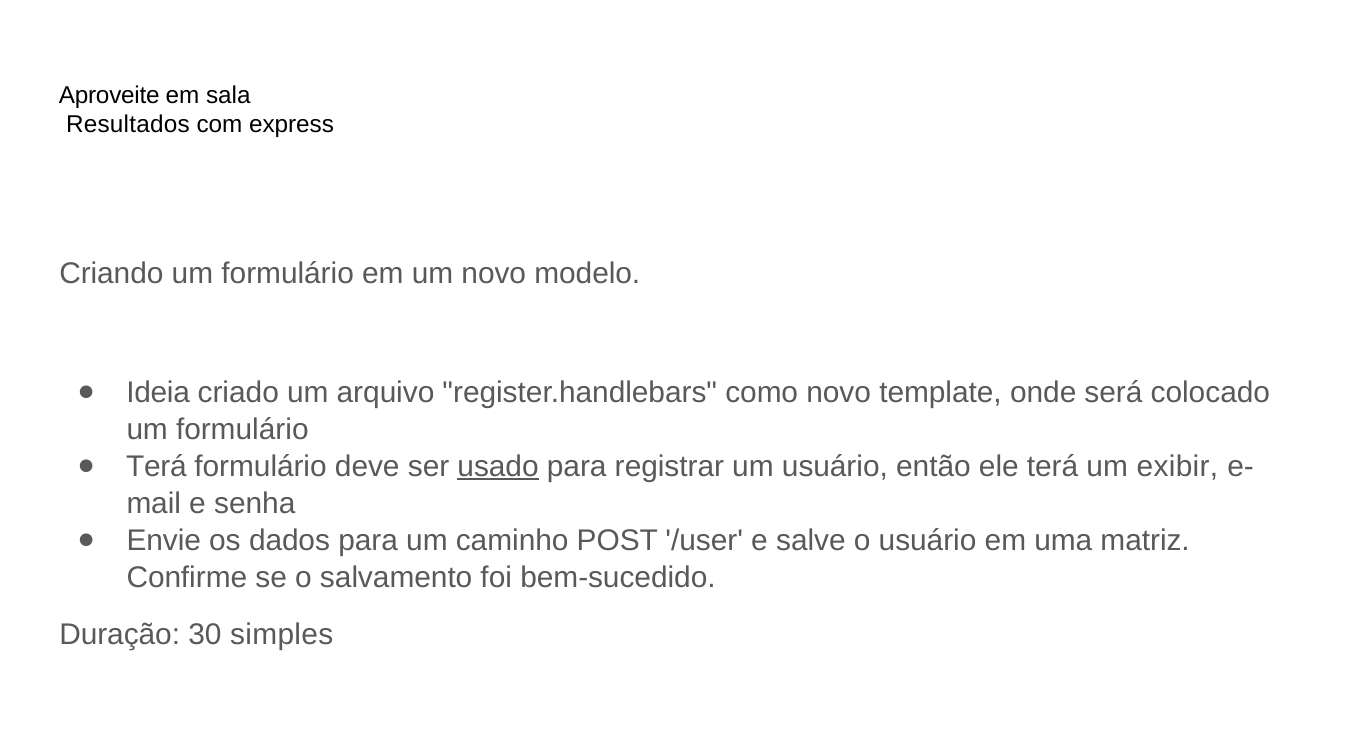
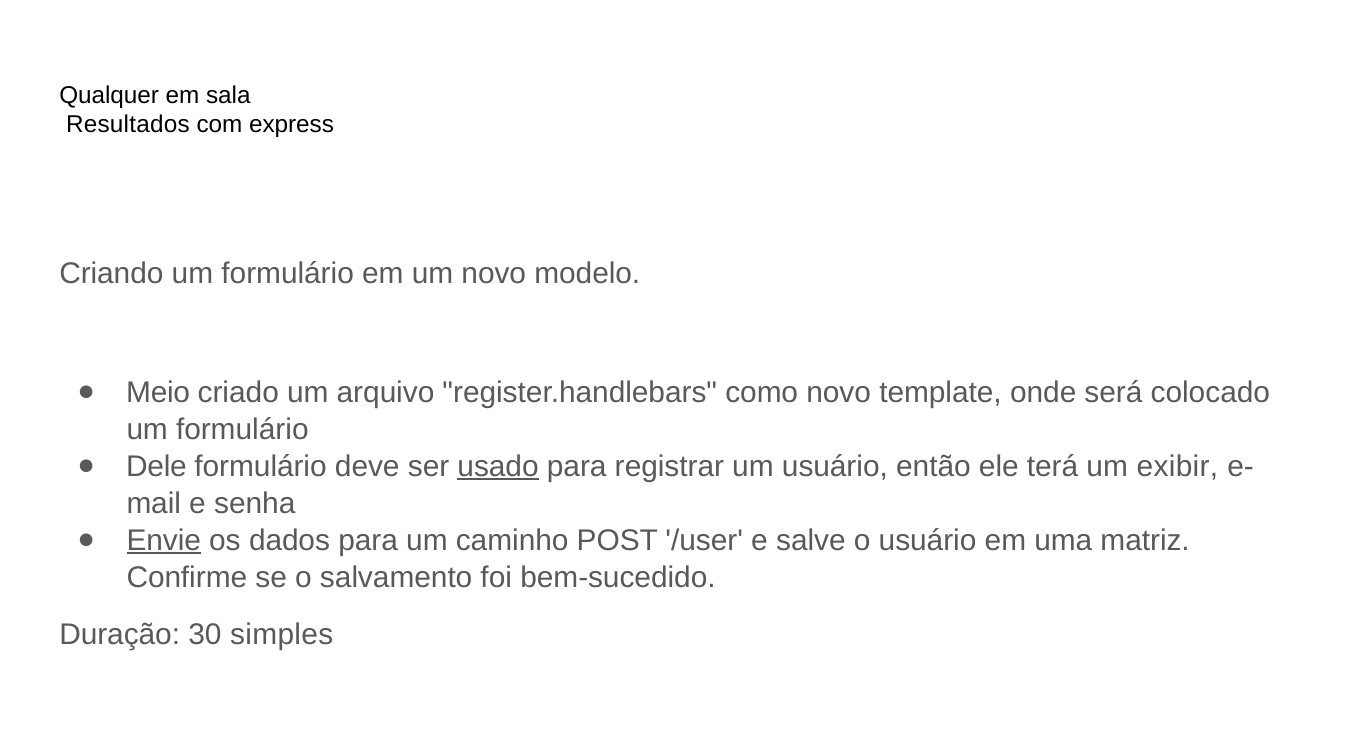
Aproveite: Aproveite -> Qualquer
Ideia: Ideia -> Meio
Terá at (156, 467): Terá -> Dele
Envie underline: none -> present
